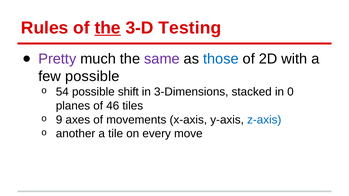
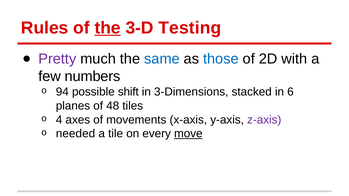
same colour: purple -> blue
few possible: possible -> numbers
54: 54 -> 94
0: 0 -> 6
46: 46 -> 48
9: 9 -> 4
z-axis colour: blue -> purple
another: another -> needed
move underline: none -> present
